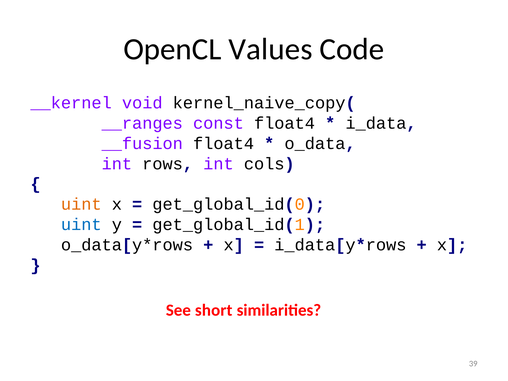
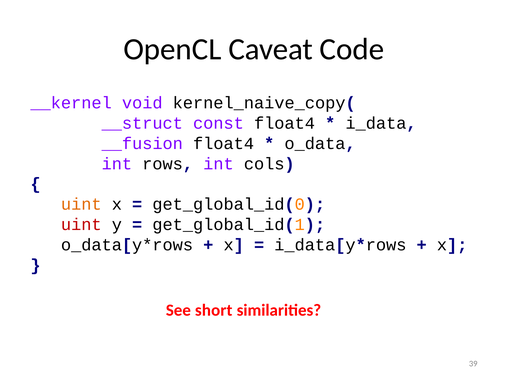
Values: Values -> Caveat
__ranges: __ranges -> __struct
uint at (81, 225) colour: blue -> red
